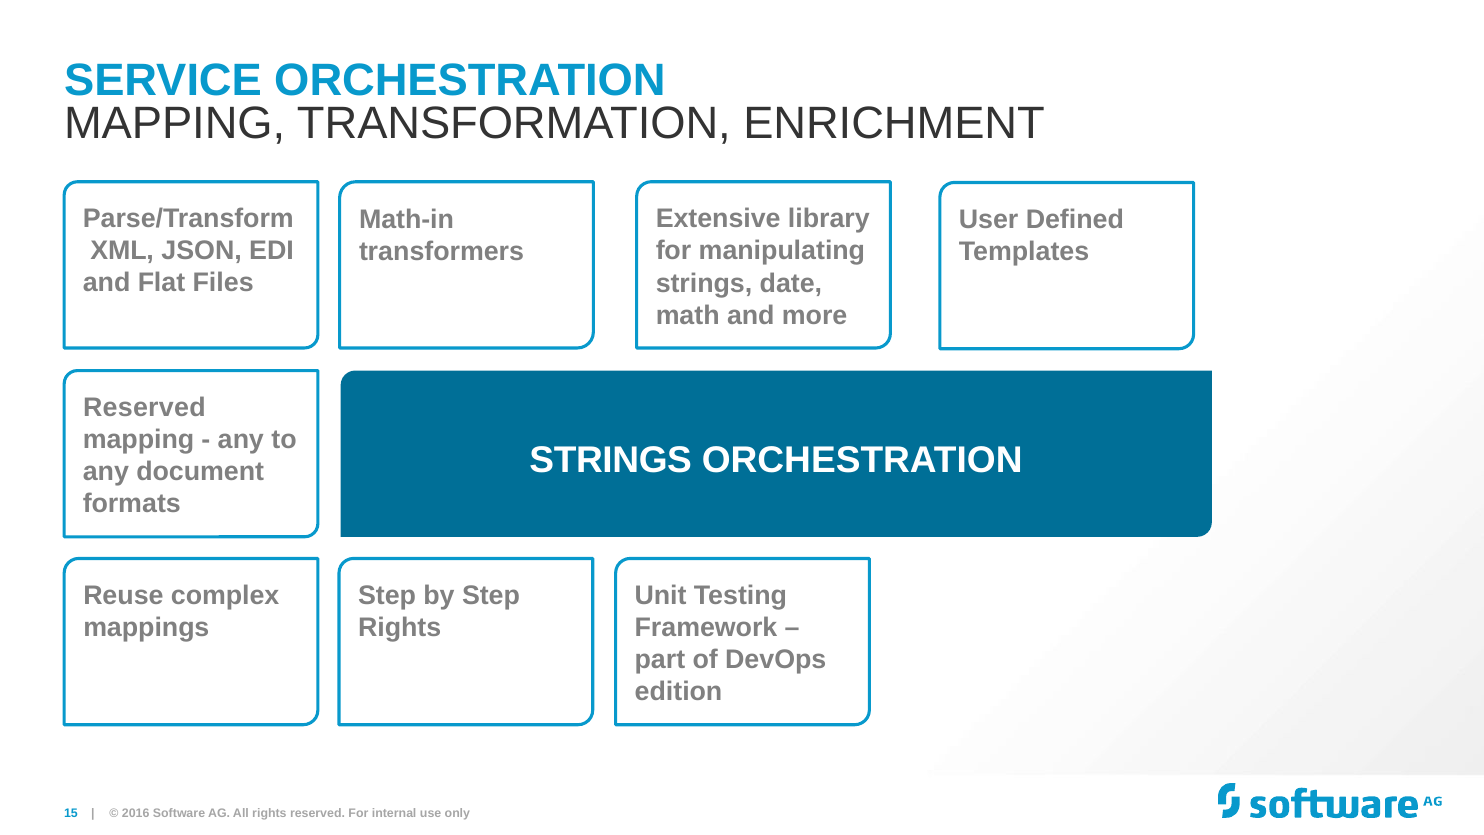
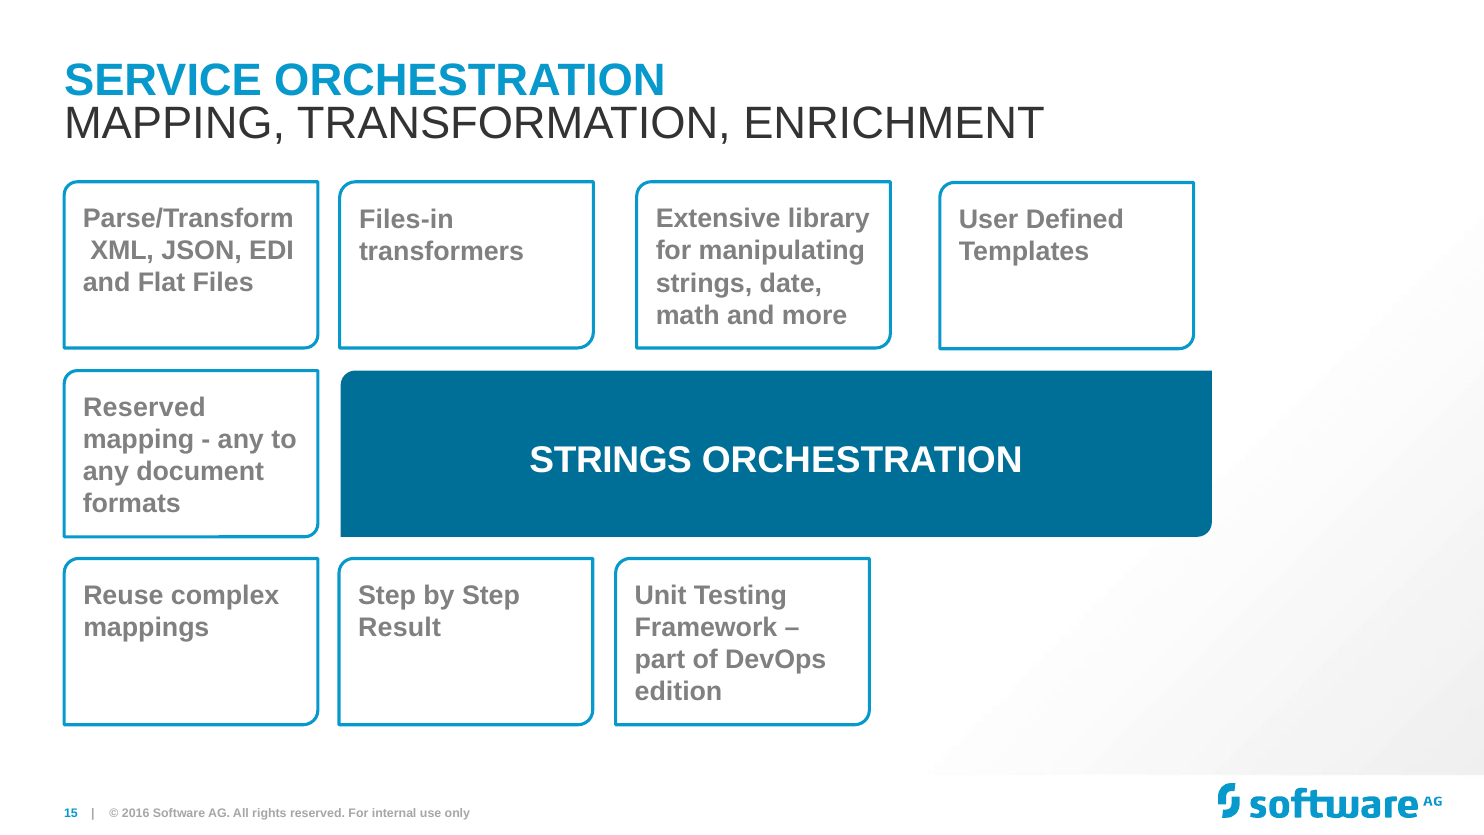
Math-in: Math-in -> Files-in
Rights at (400, 628): Rights -> Result
